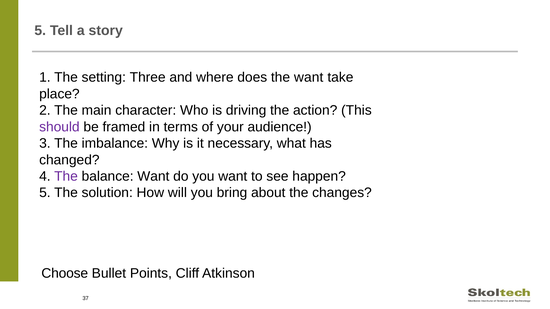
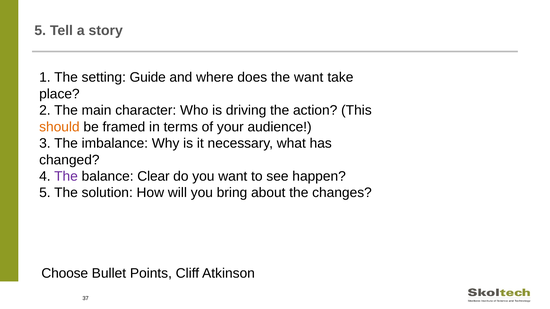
Three: Three -> Guide
should colour: purple -> orange
balance Want: Want -> Clear
